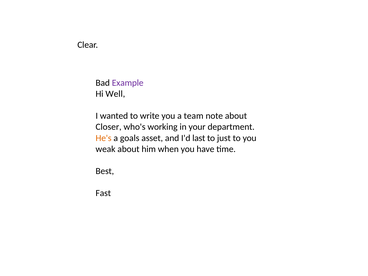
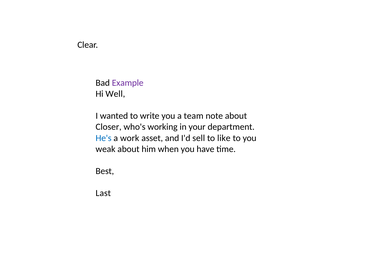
He's colour: orange -> blue
goals: goals -> work
last: last -> sell
just: just -> like
Fast: Fast -> Last
